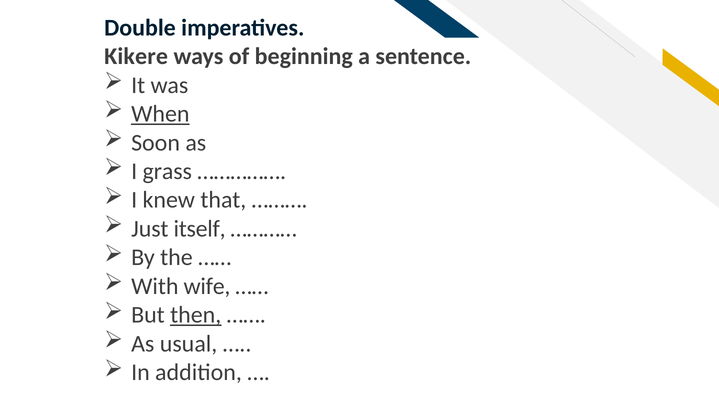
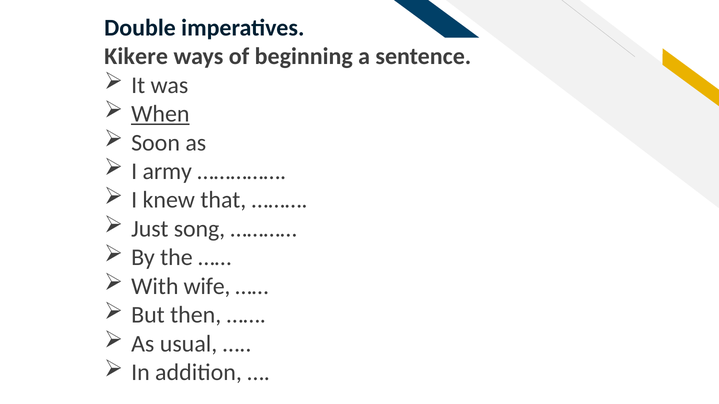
grass: grass -> army
itself: itself -> song
then underline: present -> none
